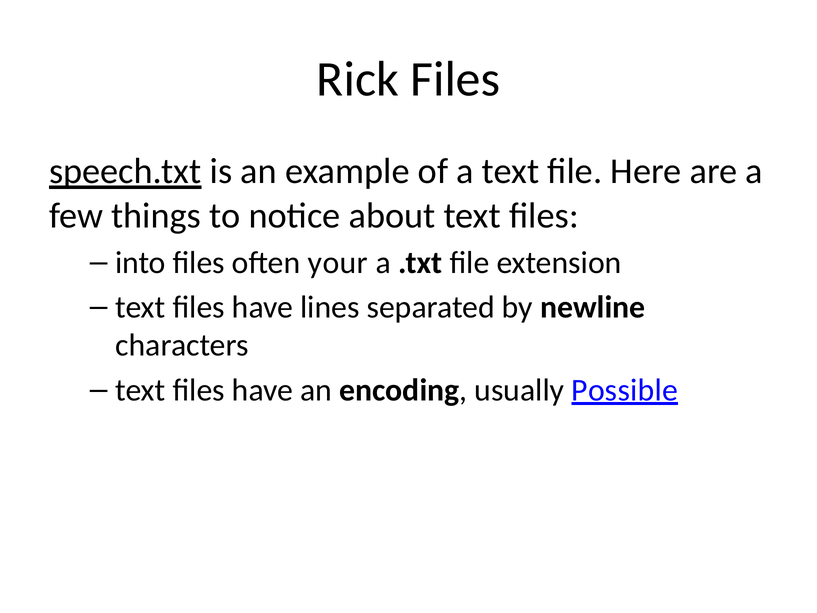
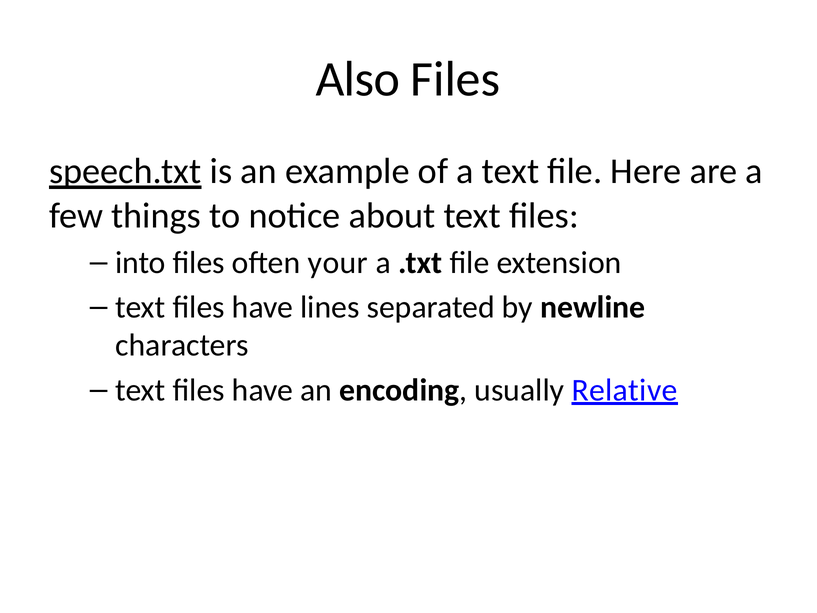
Rick: Rick -> Also
Possible: Possible -> Relative
